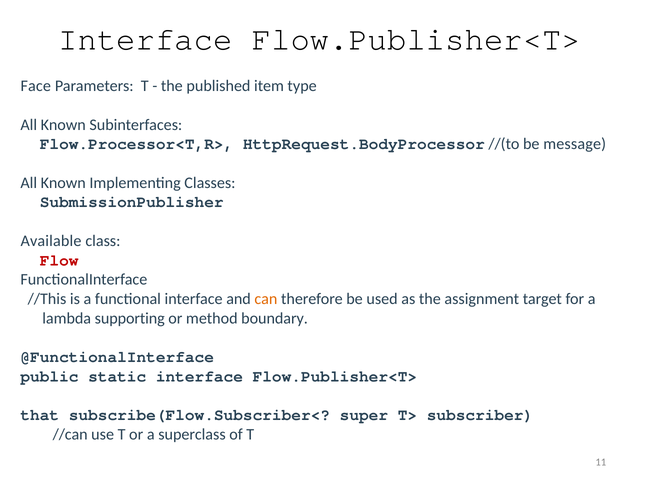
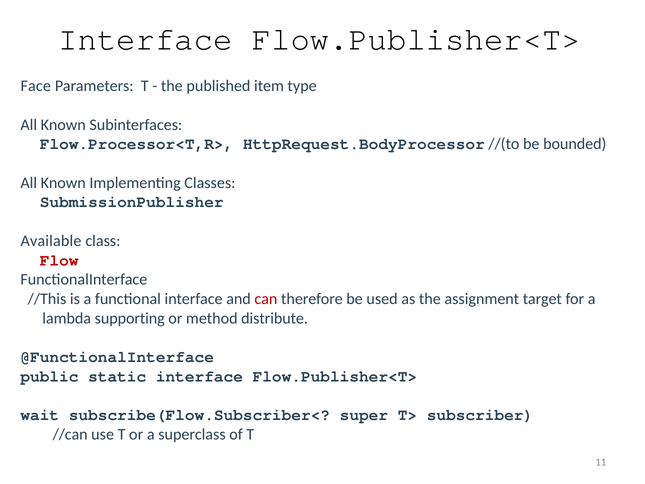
message: message -> bounded
can colour: orange -> red
boundary: boundary -> distribute
that: that -> wait
